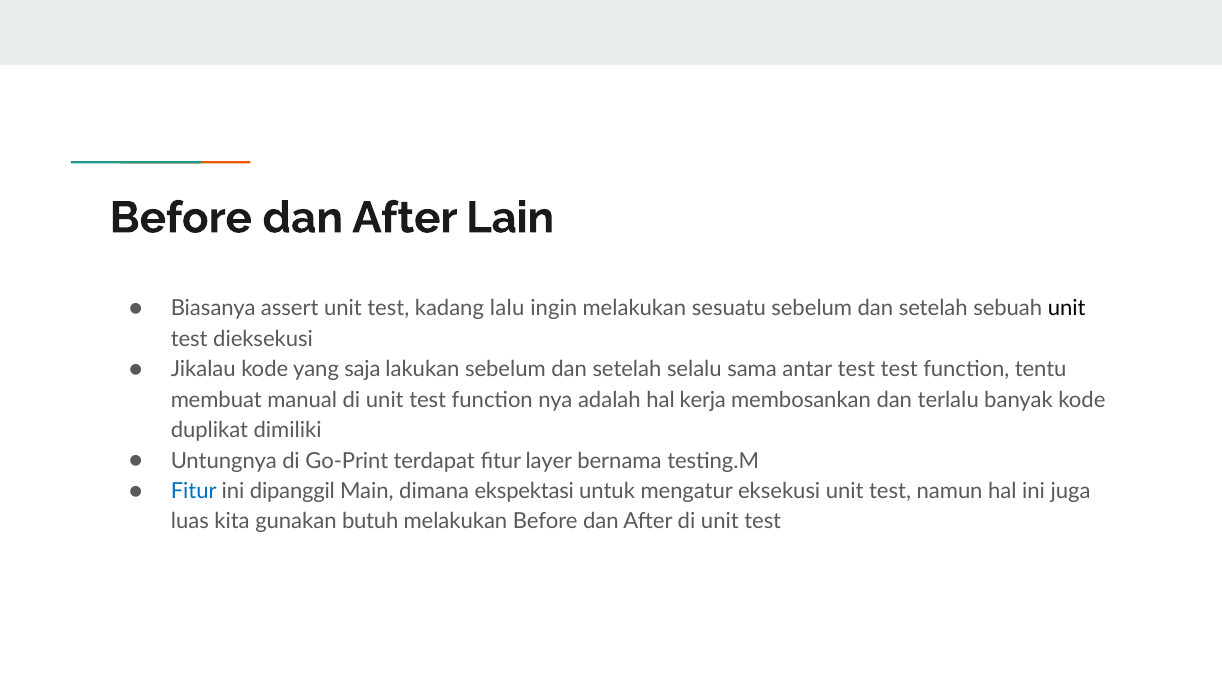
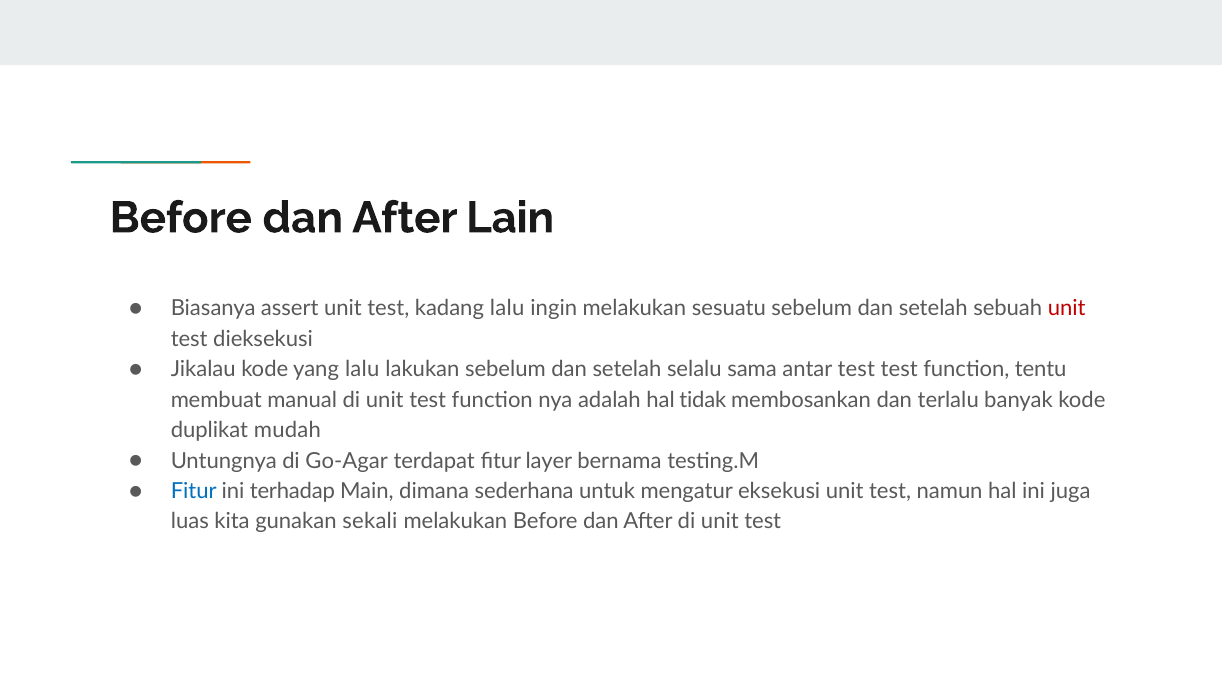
unit at (1067, 309) colour: black -> red
yang saja: saja -> lalu
kerja: kerja -> tidak
dimiliki: dimiliki -> mudah
Go-Print: Go-Print -> Go-Agar
dipanggil: dipanggil -> terhadap
ekspektasi: ekspektasi -> sederhana
butuh: butuh -> sekali
